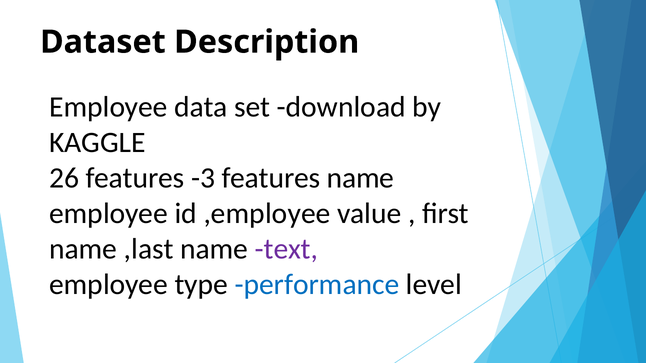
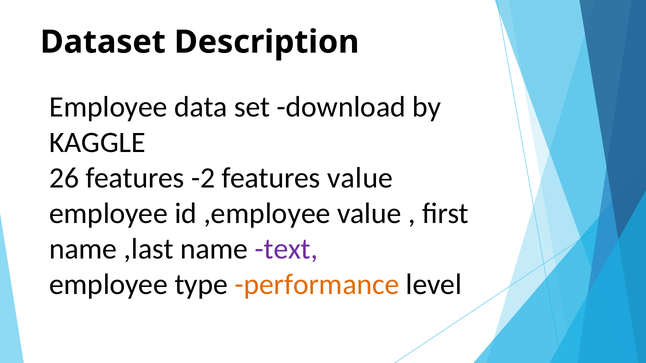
-3: -3 -> -2
features name: name -> value
performance colour: blue -> orange
